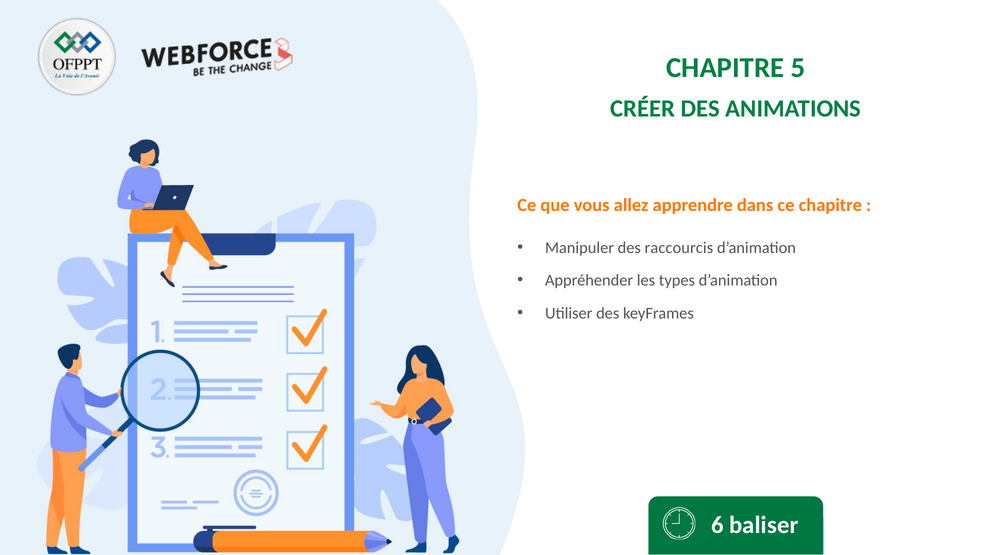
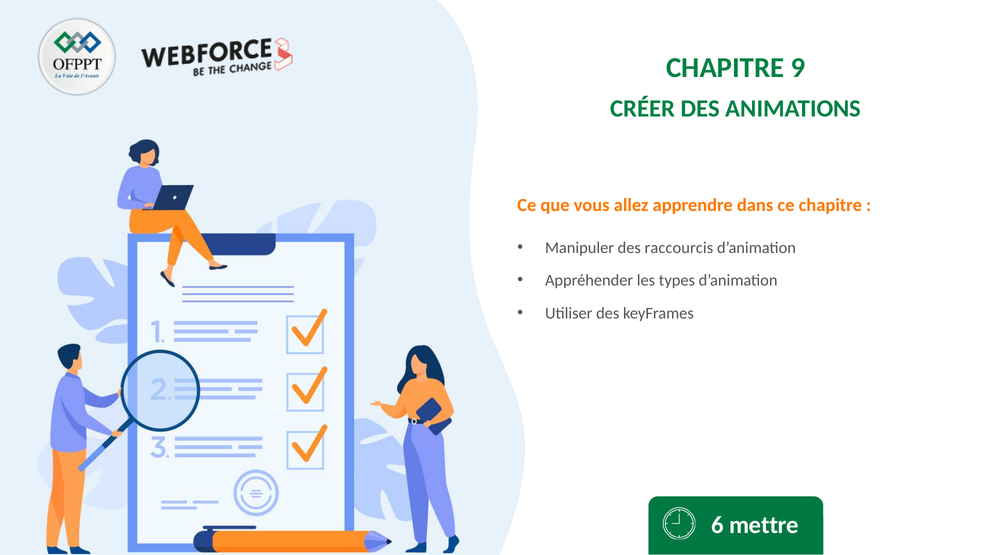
5: 5 -> 9
baliser: baliser -> mettre
